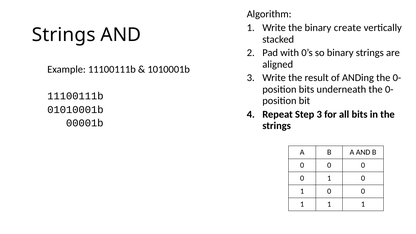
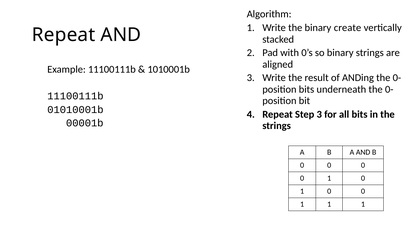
Strings at (64, 35): Strings -> Repeat
